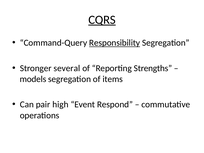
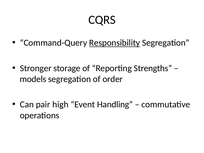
CQRS underline: present -> none
several: several -> storage
items: items -> order
Respond: Respond -> Handling
